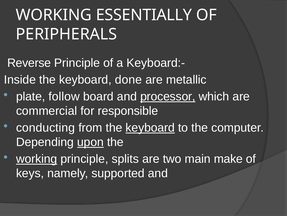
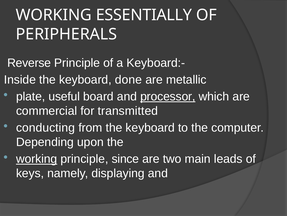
follow: follow -> useful
responsible: responsible -> transmitted
keyboard at (150, 127) underline: present -> none
upon underline: present -> none
splits: splits -> since
make: make -> leads
supported: supported -> displaying
